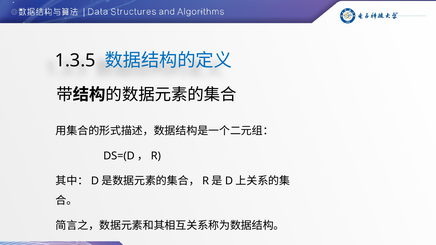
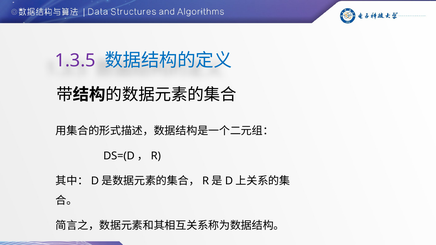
1.3.5 colour: black -> purple
